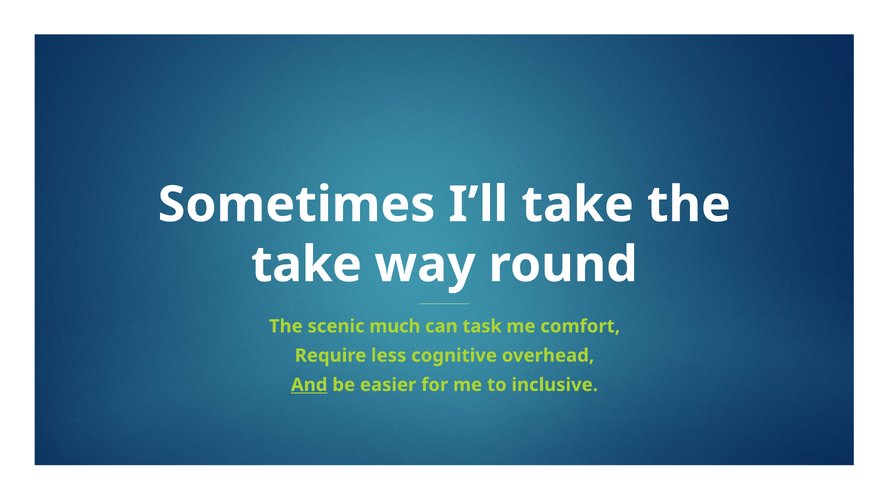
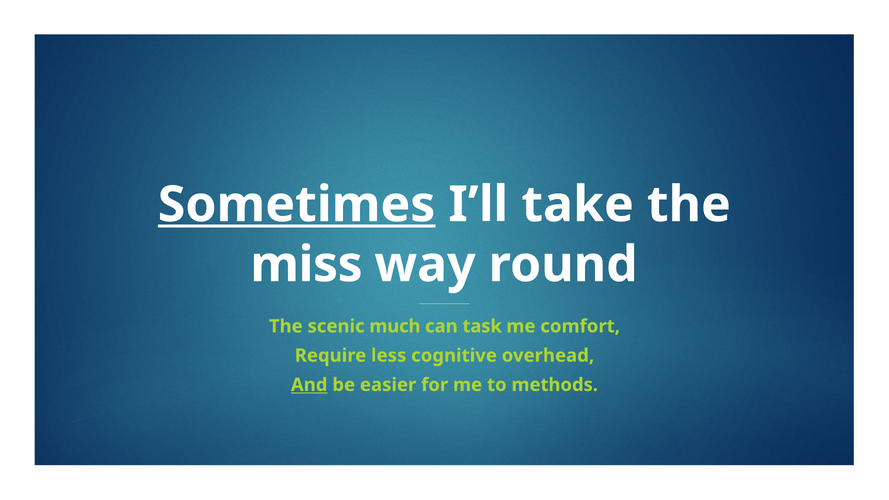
Sometimes underline: none -> present
take at (306, 265): take -> miss
inclusive: inclusive -> methods
